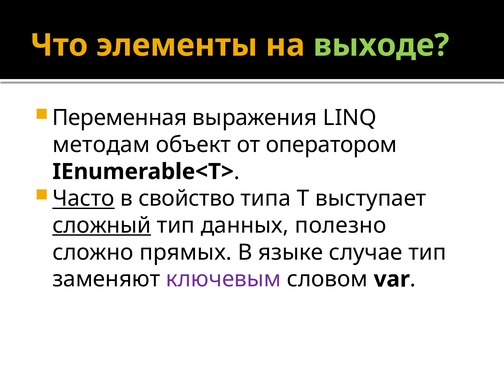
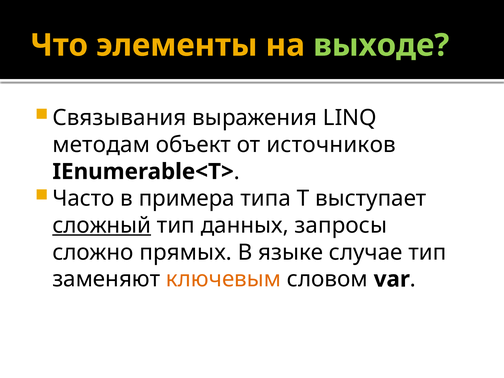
Переменная: Переменная -> Связывания
оператором: оператором -> источников
Часто underline: present -> none
свойство: свойство -> примера
полезно: полезно -> запросы
ключевым colour: purple -> orange
